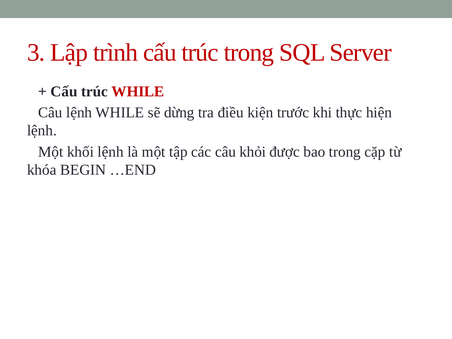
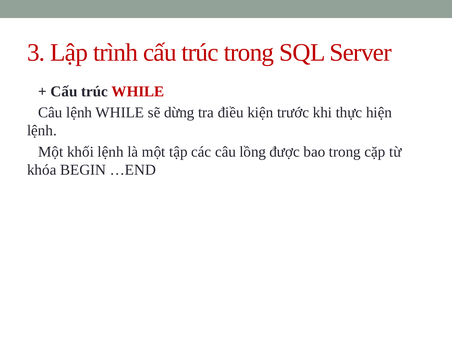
khỏi: khỏi -> lồng
